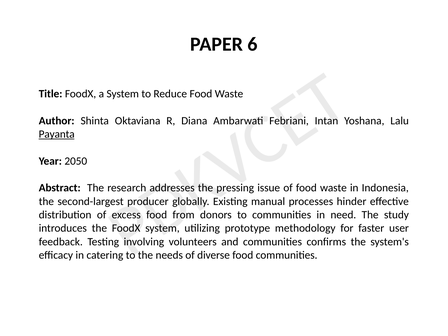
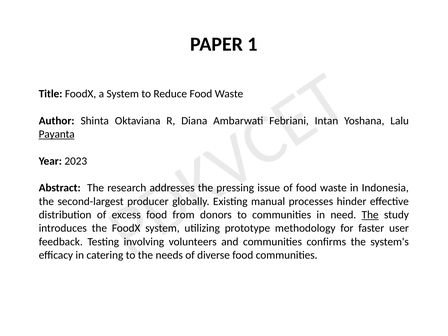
6: 6 -> 1
2050: 2050 -> 2023
The at (370, 215) underline: none -> present
